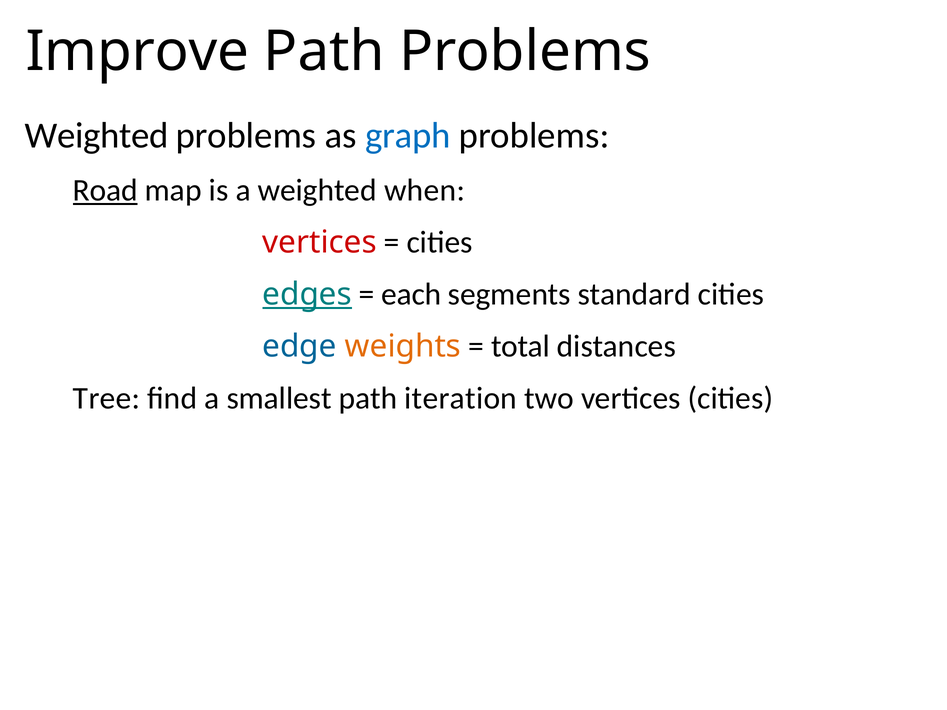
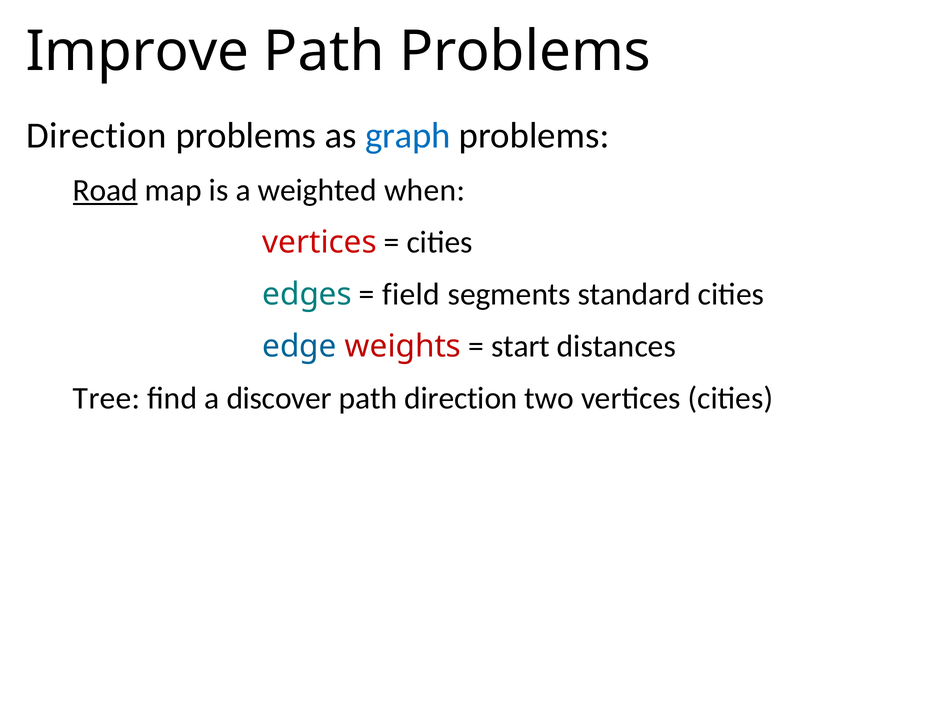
Weighted at (97, 136): Weighted -> Direction
edges underline: present -> none
each: each -> field
weights colour: orange -> red
total: total -> start
smallest: smallest -> discover
path iteration: iteration -> direction
